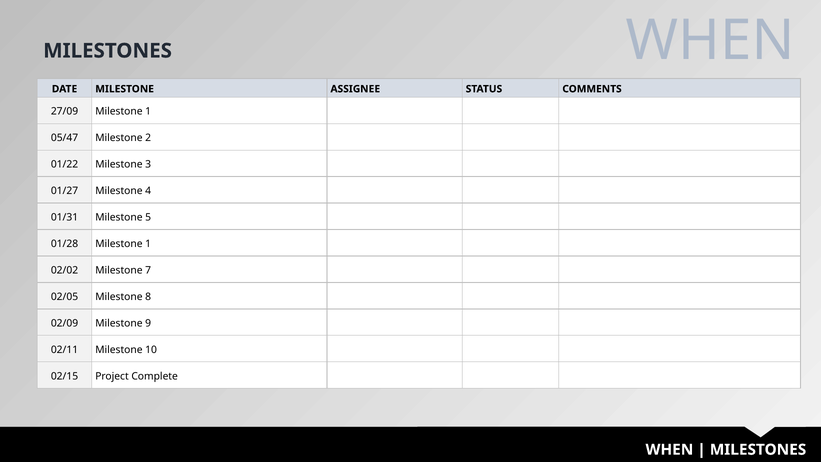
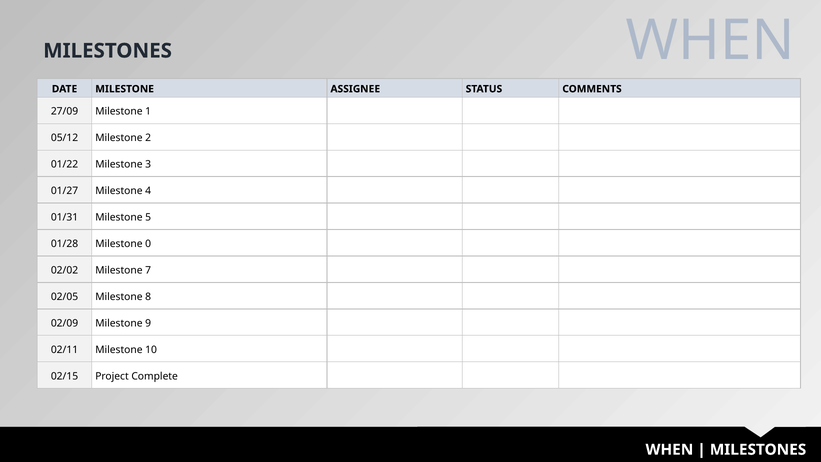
05/47: 05/47 -> 05/12
01/28 Milestone 1: 1 -> 0
